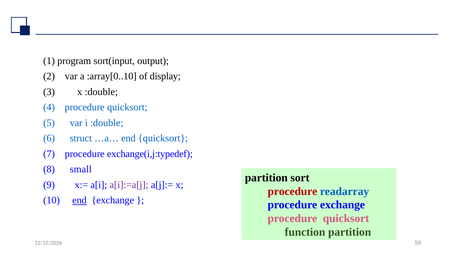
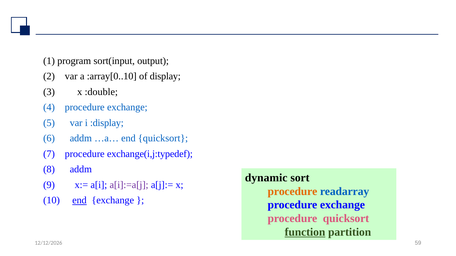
4 procedure quicksort: quicksort -> exchange
i :double: :double -> :display
6 struct: struct -> addm
8 small: small -> addm
partition at (266, 178): partition -> dynamic
procedure at (292, 192) colour: red -> orange
function underline: none -> present
